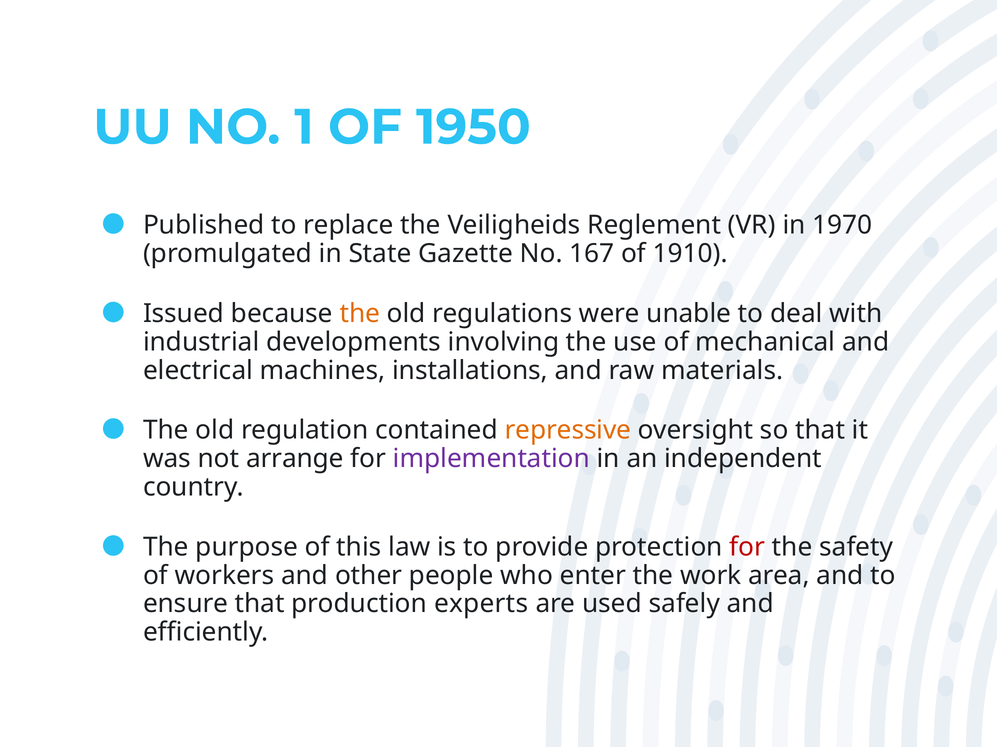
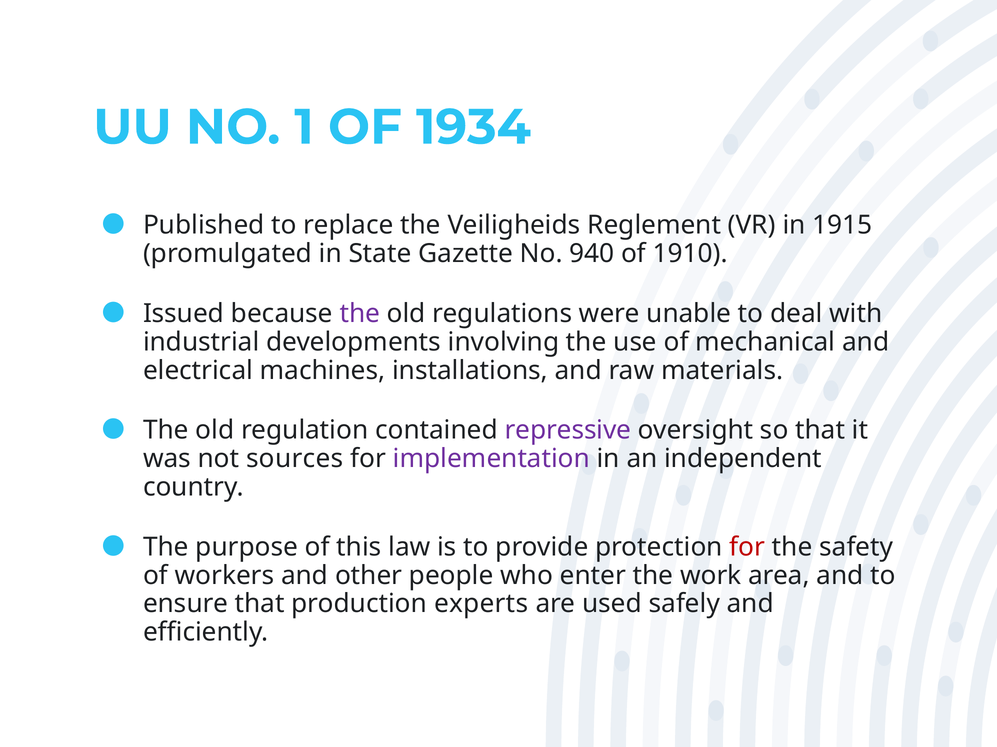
1950: 1950 -> 1934
1970: 1970 -> 1915
167: 167 -> 940
the at (360, 314) colour: orange -> purple
repressive colour: orange -> purple
arrange: arrange -> sources
